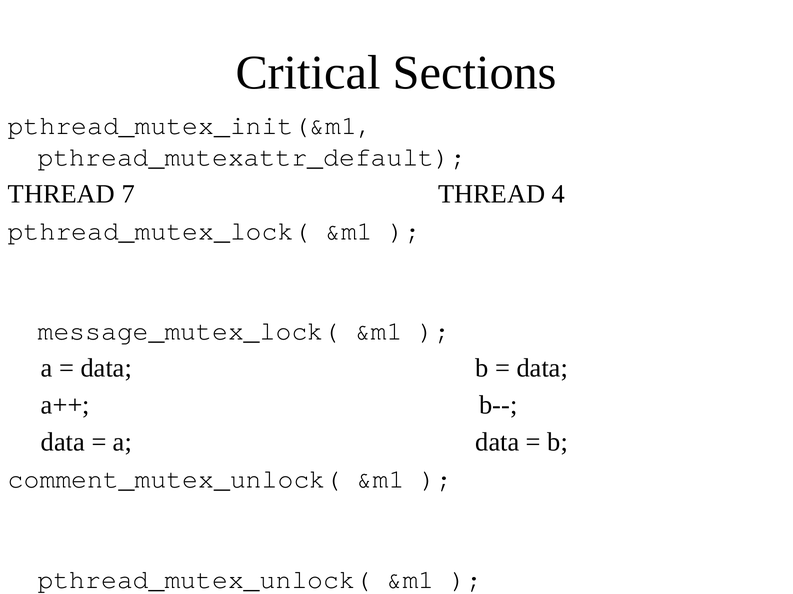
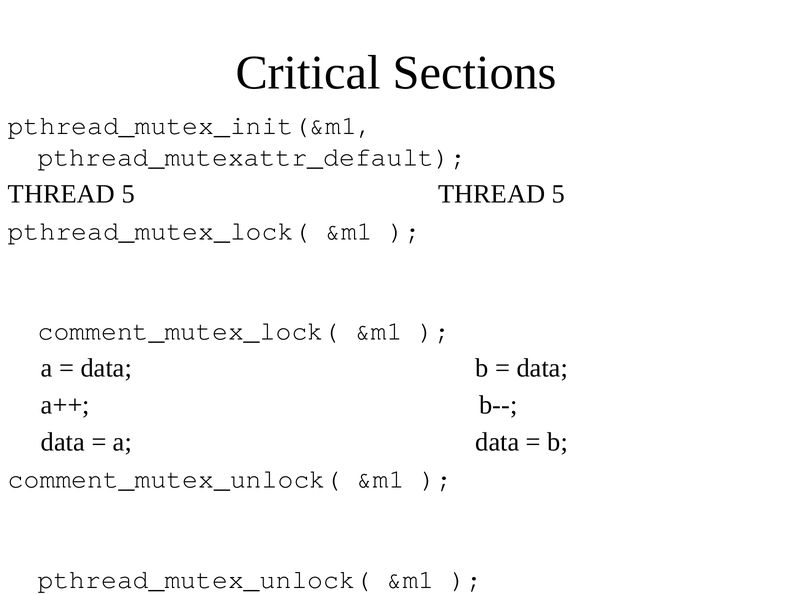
7 at (128, 194): 7 -> 5
4 at (558, 194): 4 -> 5
message_mutex_lock(: message_mutex_lock( -> comment_mutex_lock(
